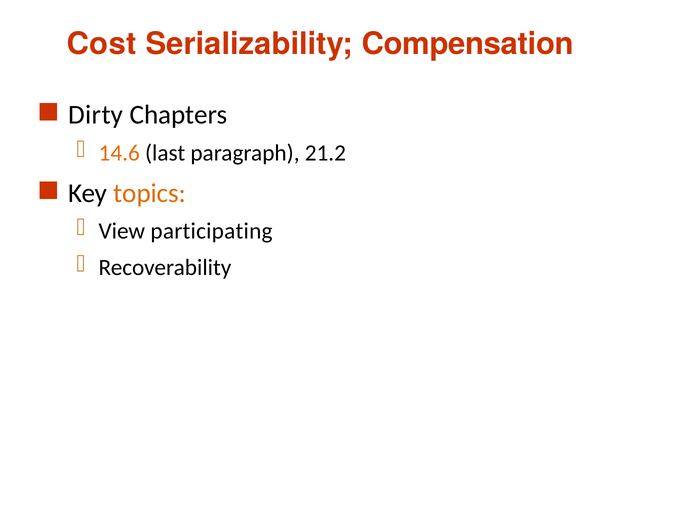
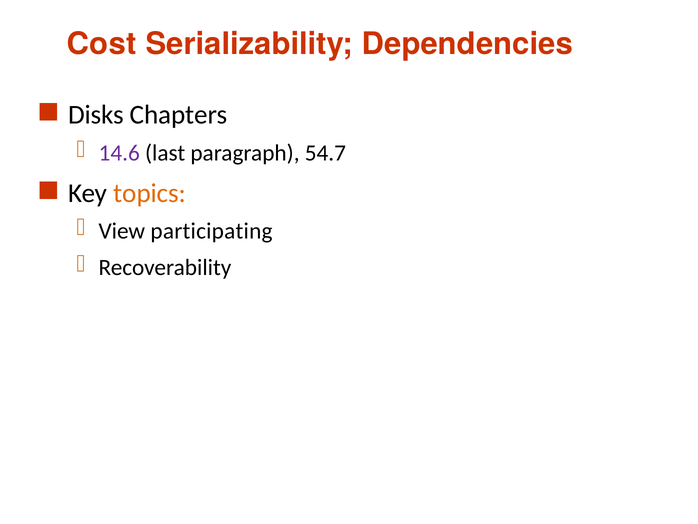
Compensation: Compensation -> Dependencies
Dirty: Dirty -> Disks
14.6 colour: orange -> purple
21.2: 21.2 -> 54.7
